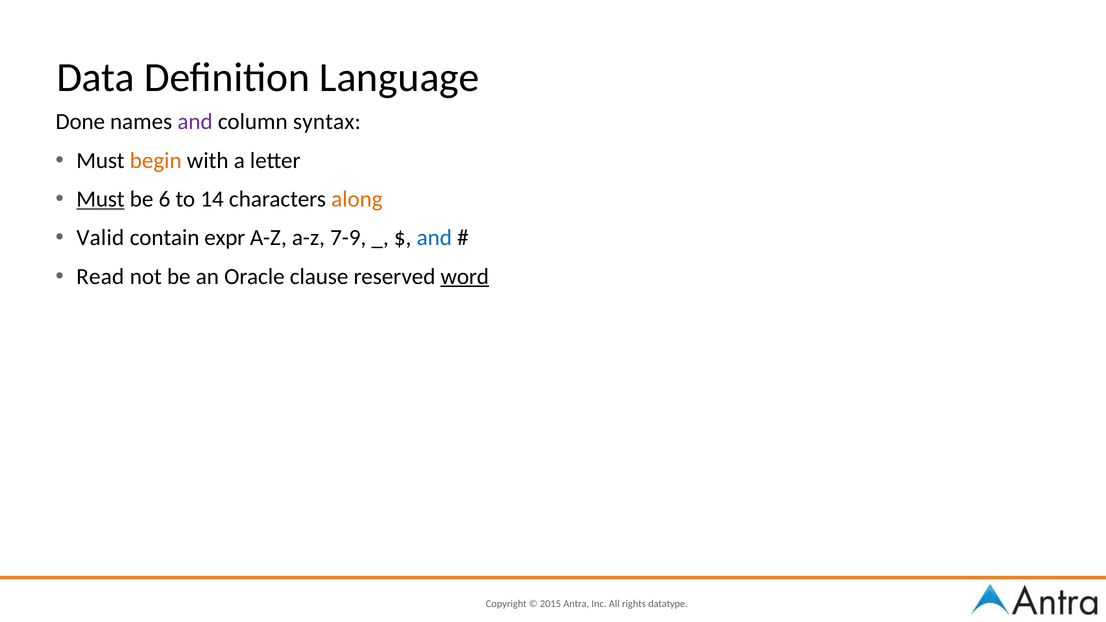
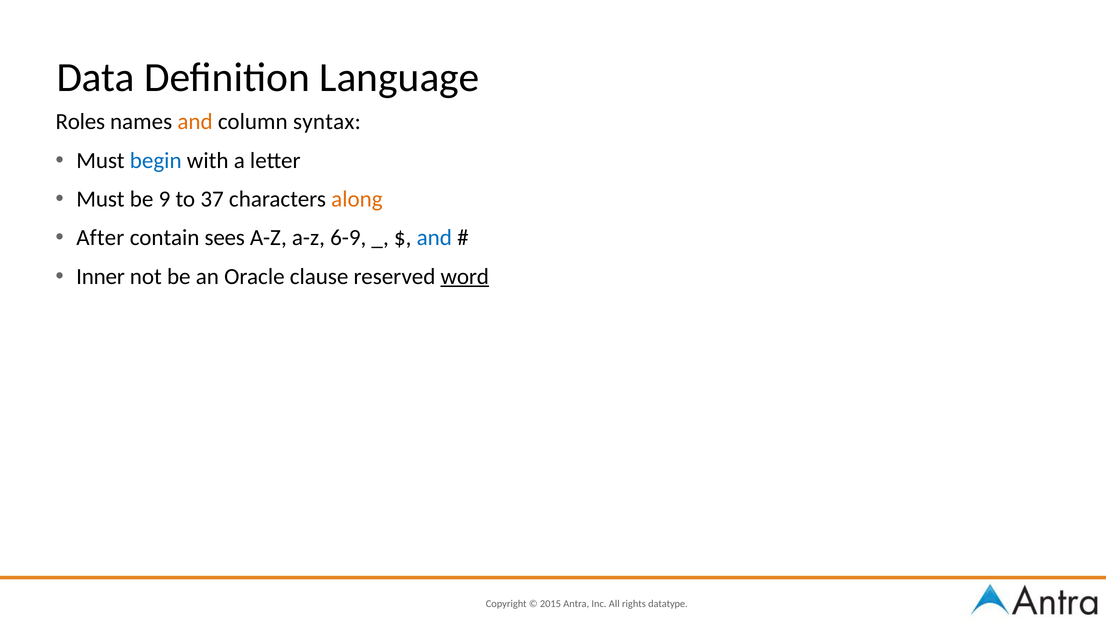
Done: Done -> Roles
and at (195, 122) colour: purple -> orange
begin colour: orange -> blue
Must at (100, 199) underline: present -> none
6: 6 -> 9
14: 14 -> 37
Valid: Valid -> After
expr: expr -> sees
7-9: 7-9 -> 6-9
Read: Read -> Inner
